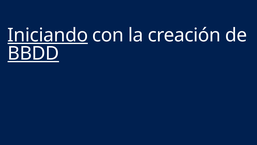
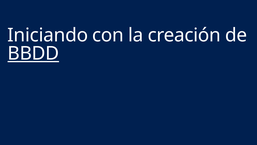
Iniciando underline: present -> none
